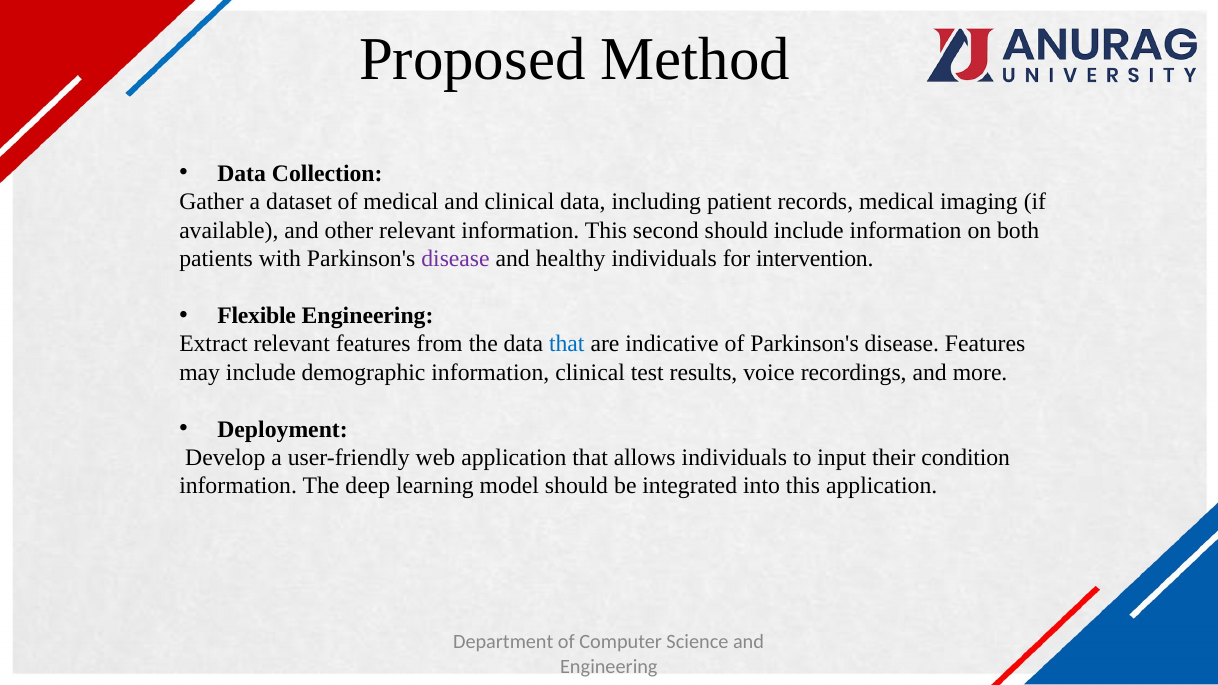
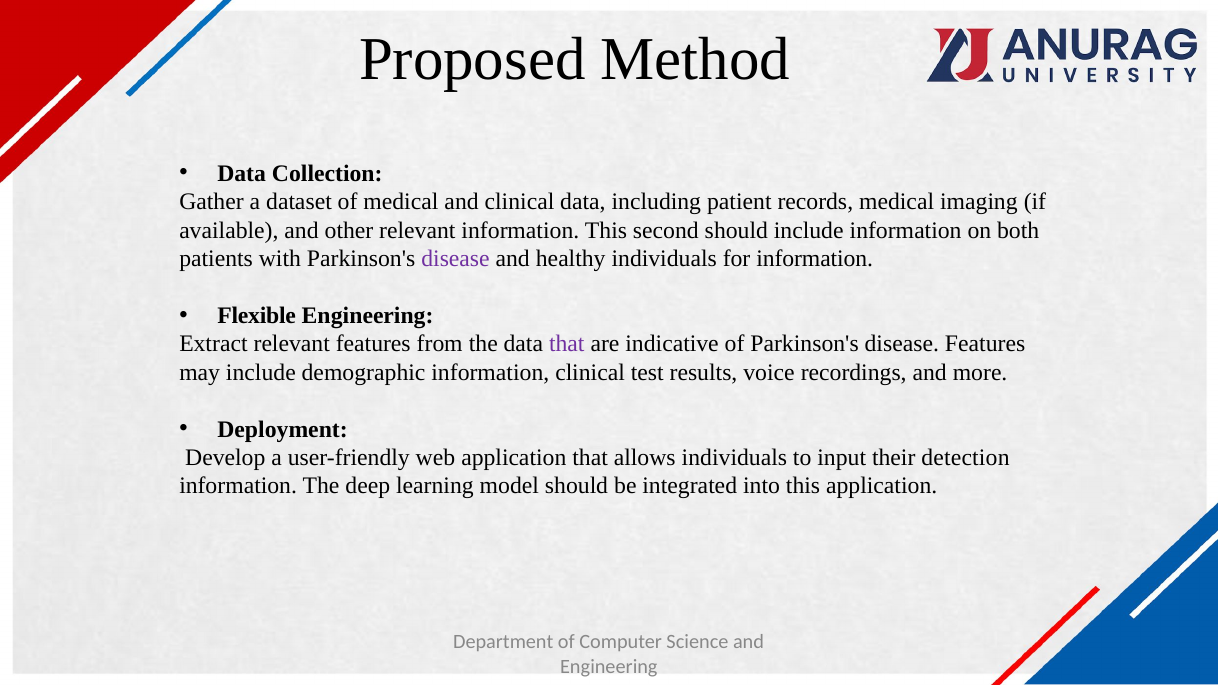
for intervention: intervention -> information
that at (567, 344) colour: blue -> purple
condition: condition -> detection
